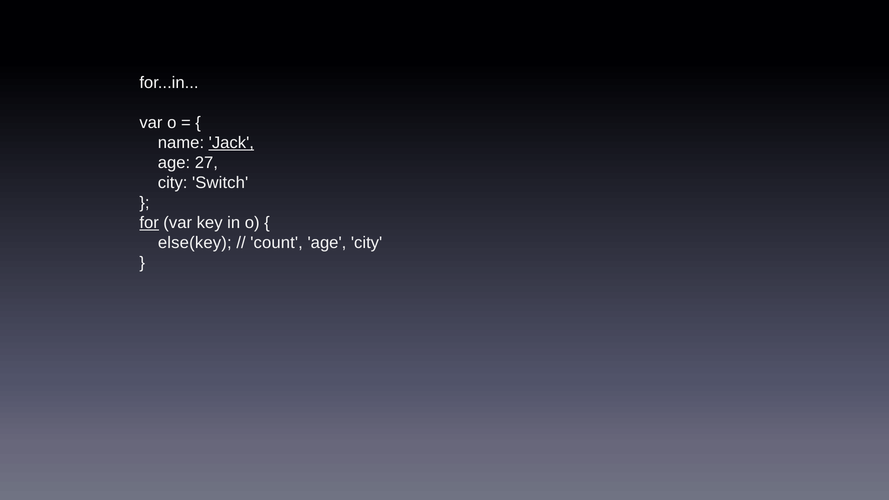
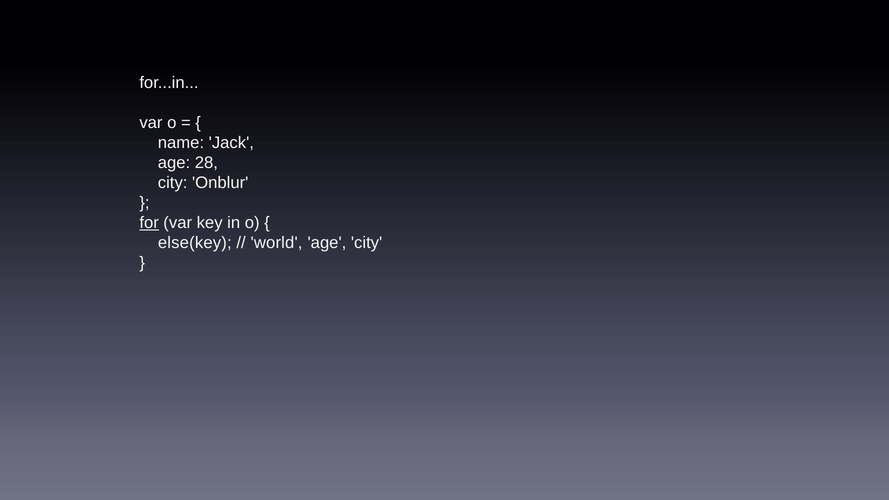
Jack underline: present -> none
27: 27 -> 28
Switch: Switch -> Onblur
count: count -> world
